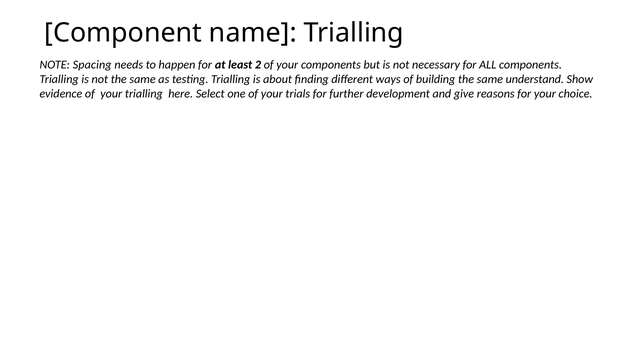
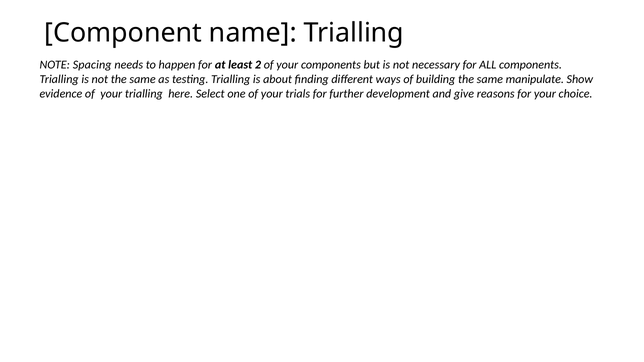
understand: understand -> manipulate
